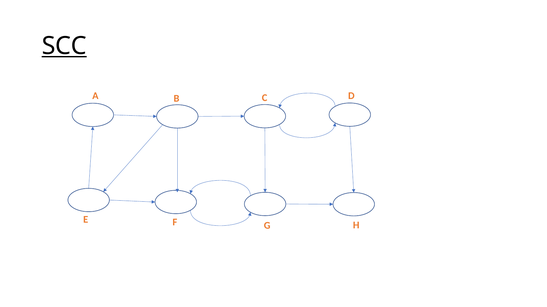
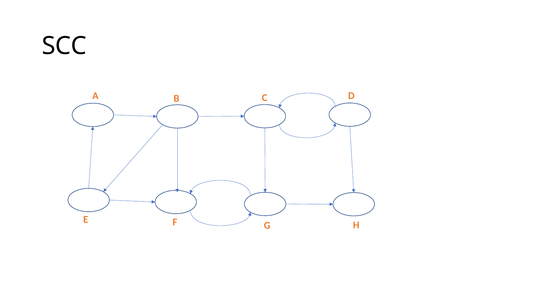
SCC underline: present -> none
